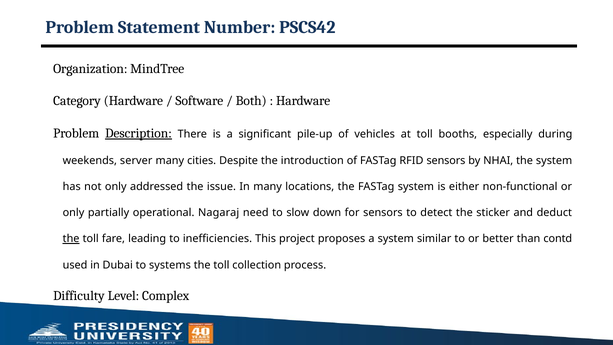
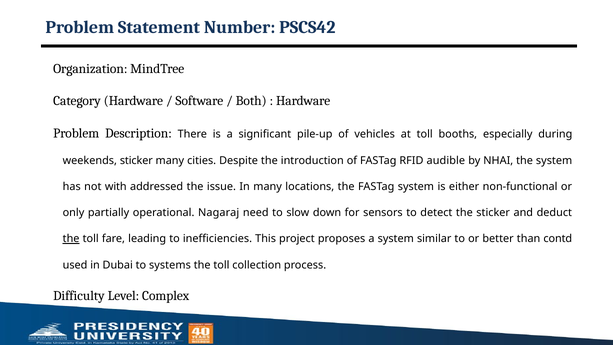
Description underline: present -> none
weekends server: server -> sticker
RFID sensors: sensors -> audible
not only: only -> with
